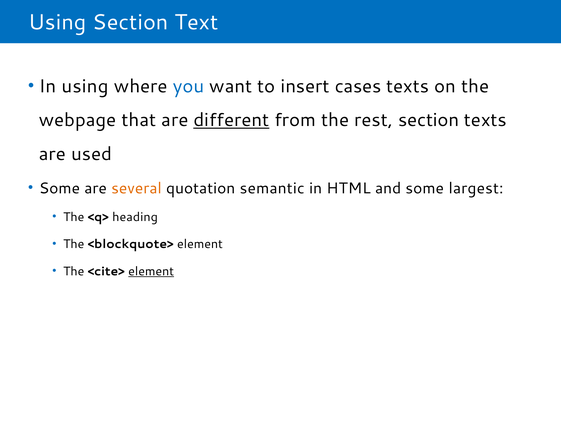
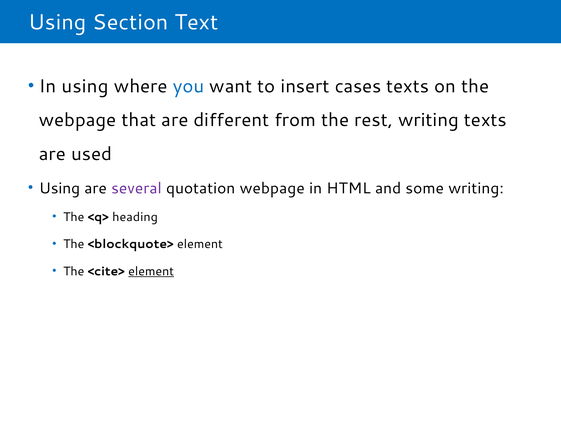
different underline: present -> none
rest section: section -> writing
Some at (59, 188): Some -> Using
several colour: orange -> purple
quotation semantic: semantic -> webpage
some largest: largest -> writing
